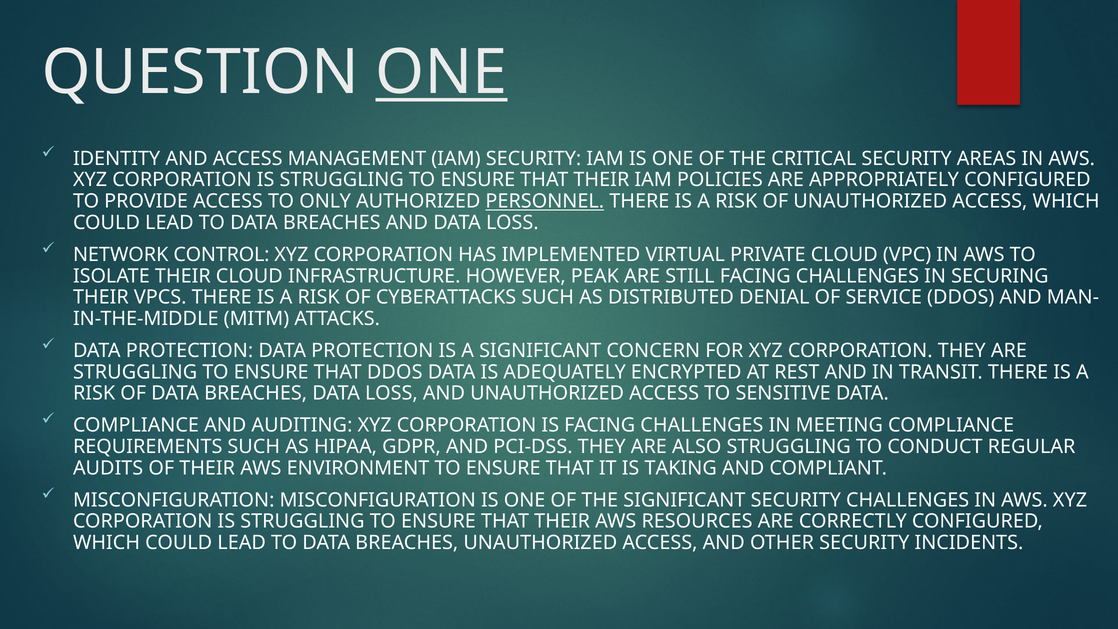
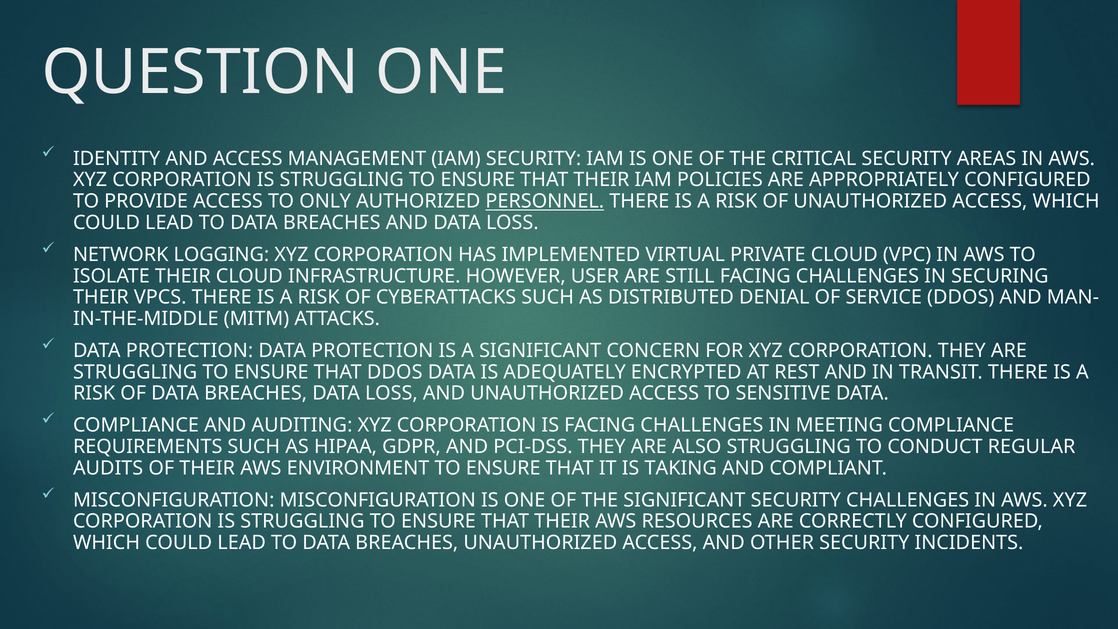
ONE at (441, 73) underline: present -> none
CONTROL: CONTROL -> LOGGING
PEAK: PEAK -> USER
